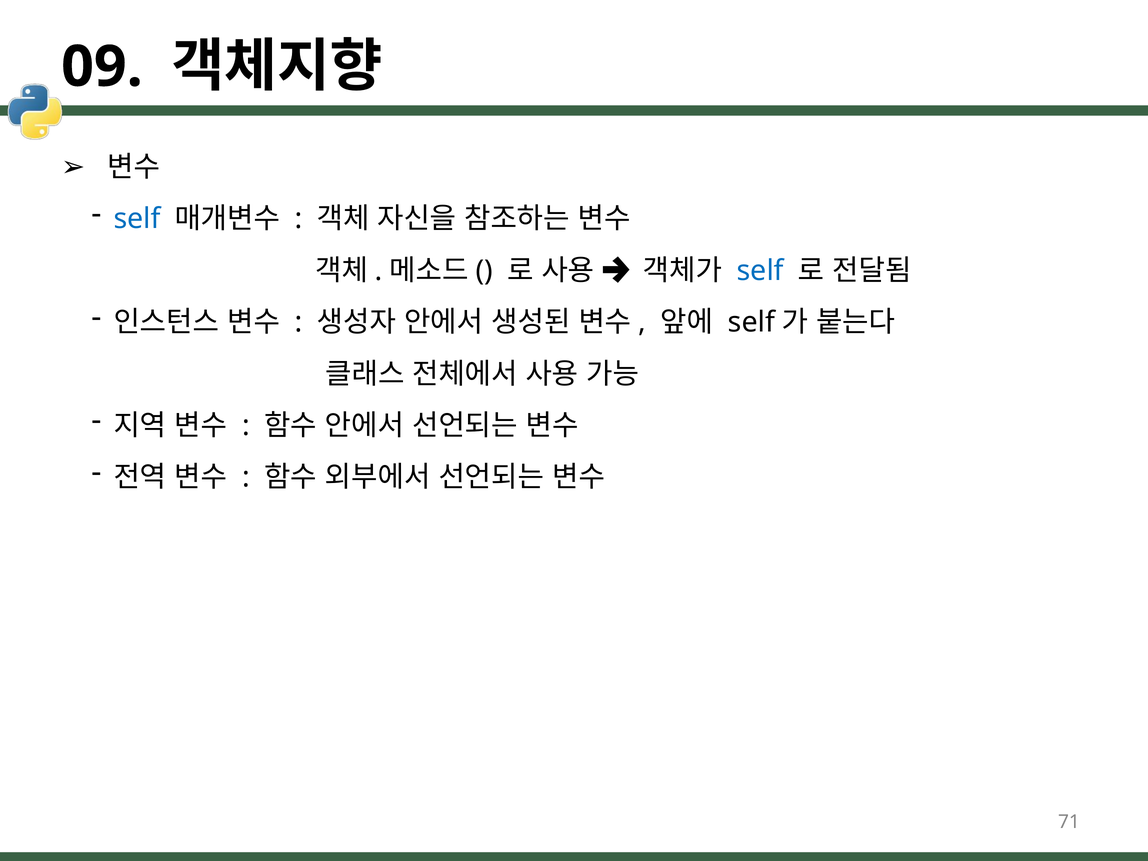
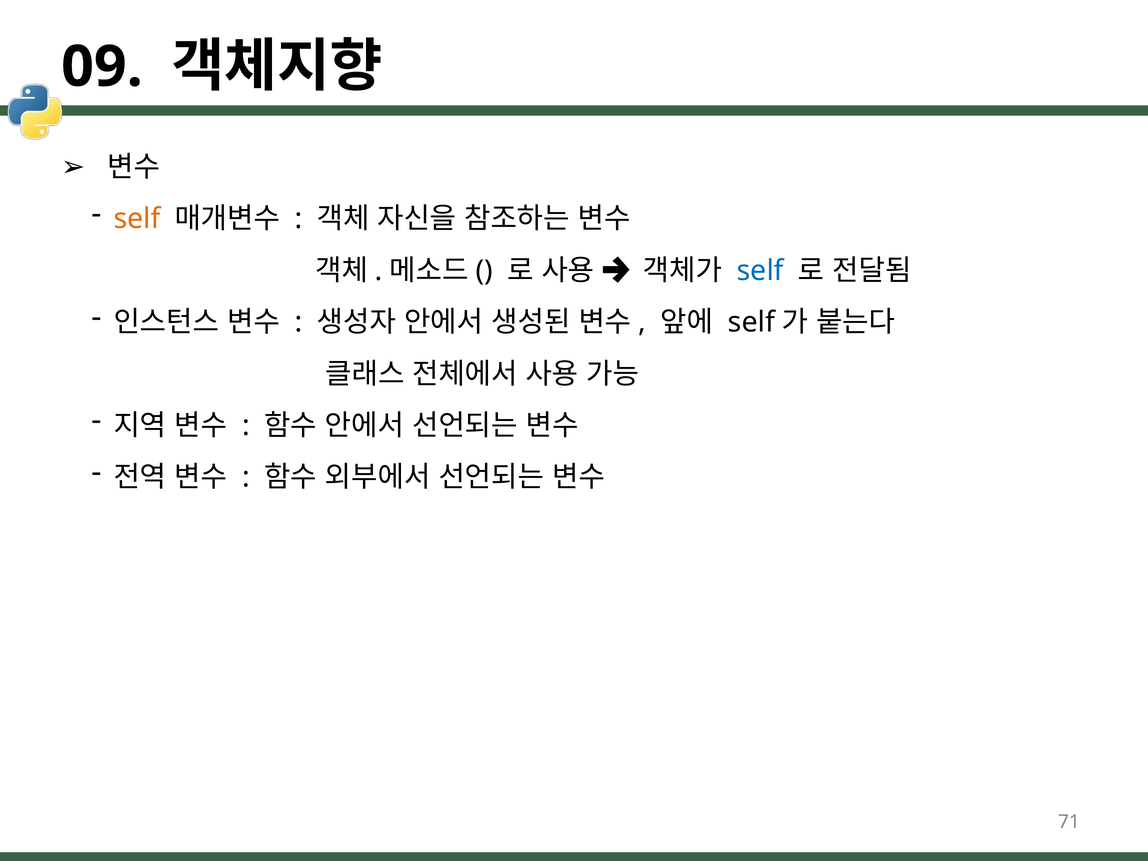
self at (137, 219) colour: blue -> orange
